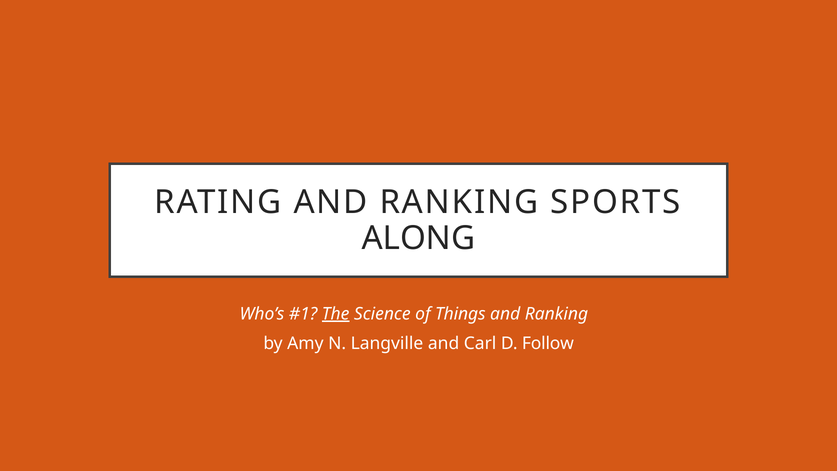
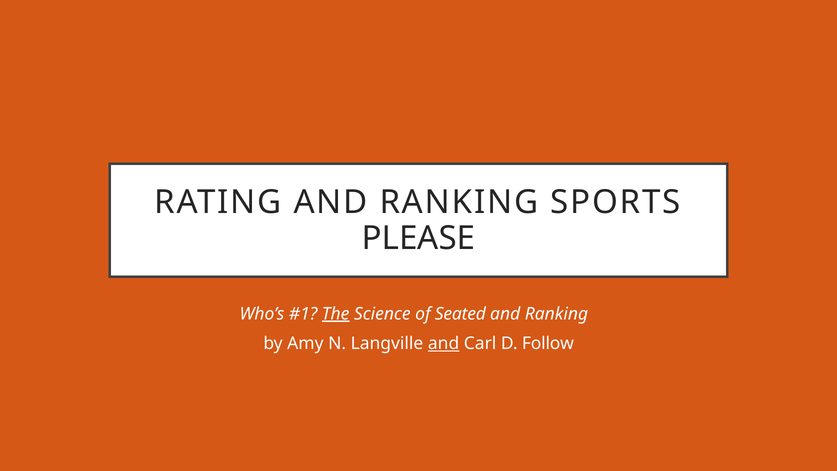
ALONG: ALONG -> PLEASE
Things: Things -> Seated
and at (444, 343) underline: none -> present
